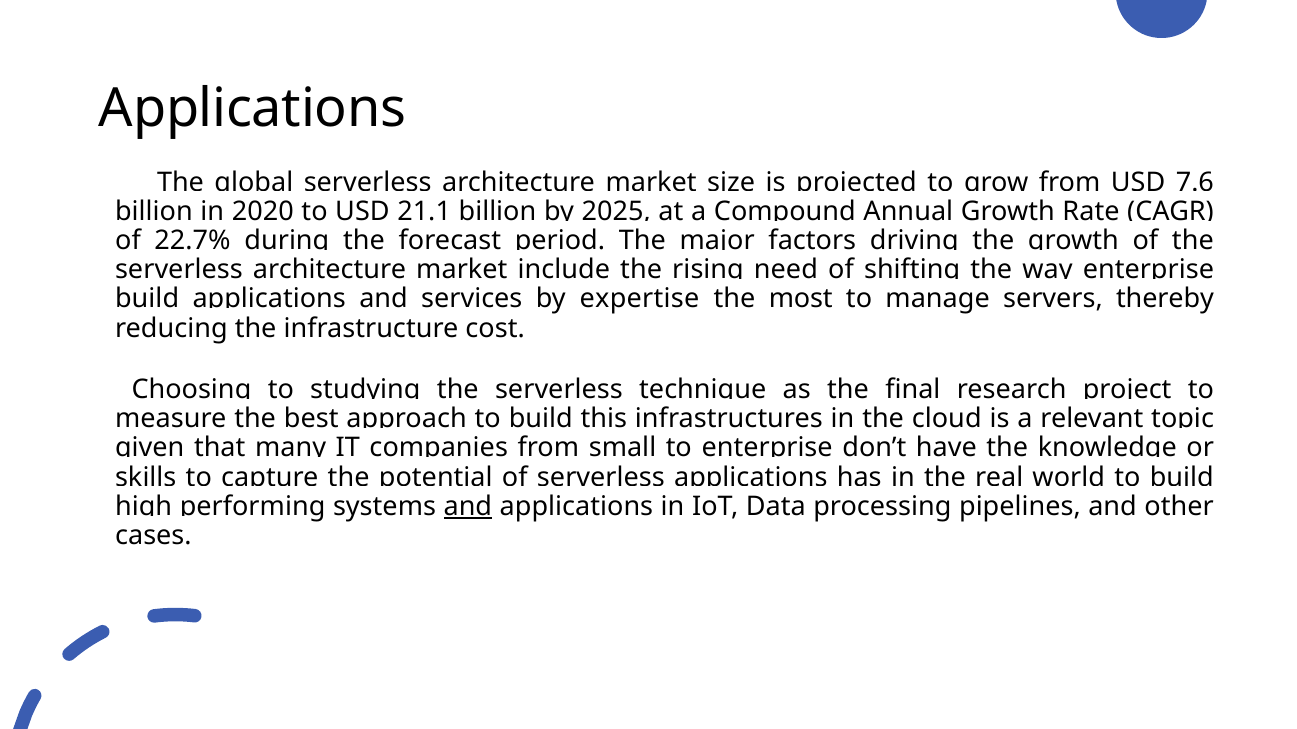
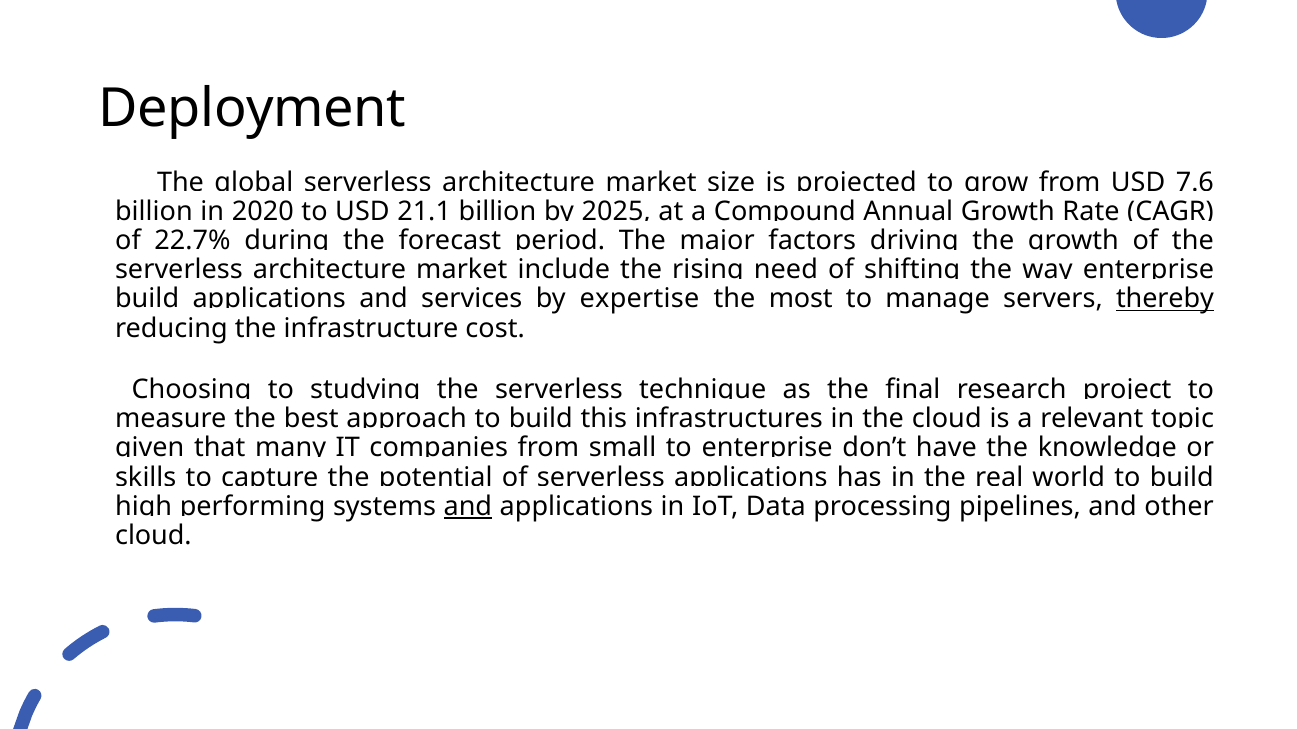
Applications at (253, 109): Applications -> Deployment
thereby underline: none -> present
cases at (153, 536): cases -> cloud
